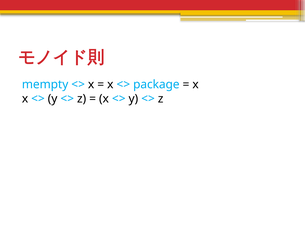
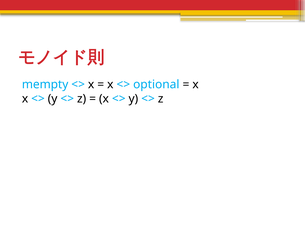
package: package -> optional
